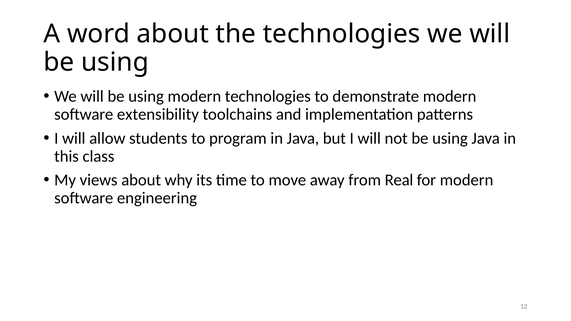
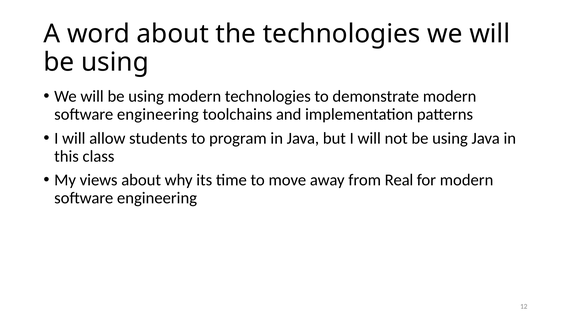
extensibility at (158, 114): extensibility -> engineering
